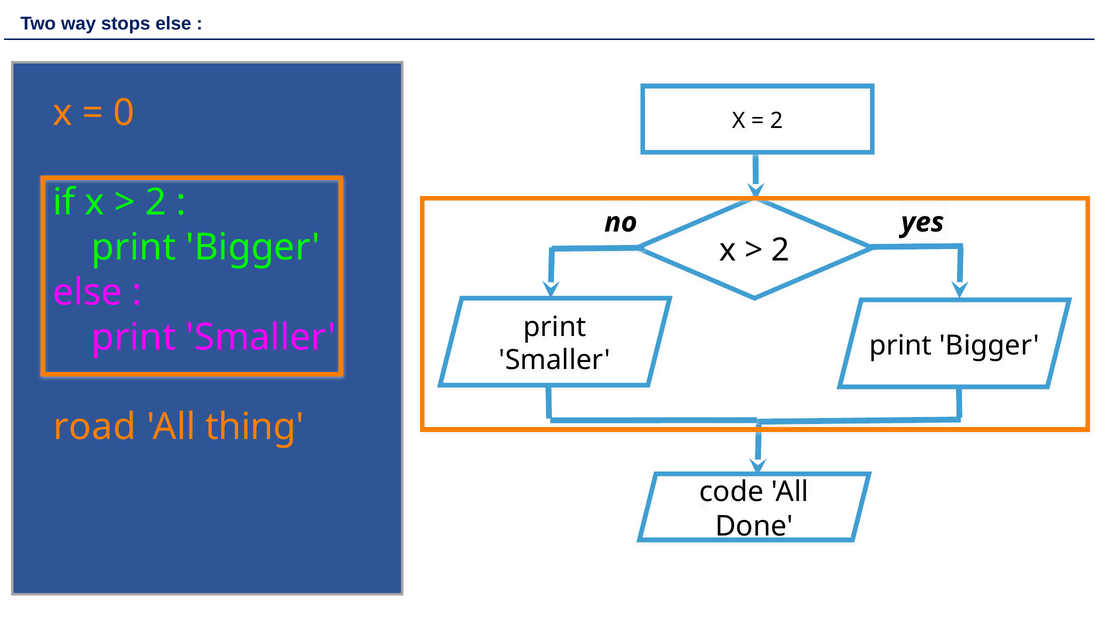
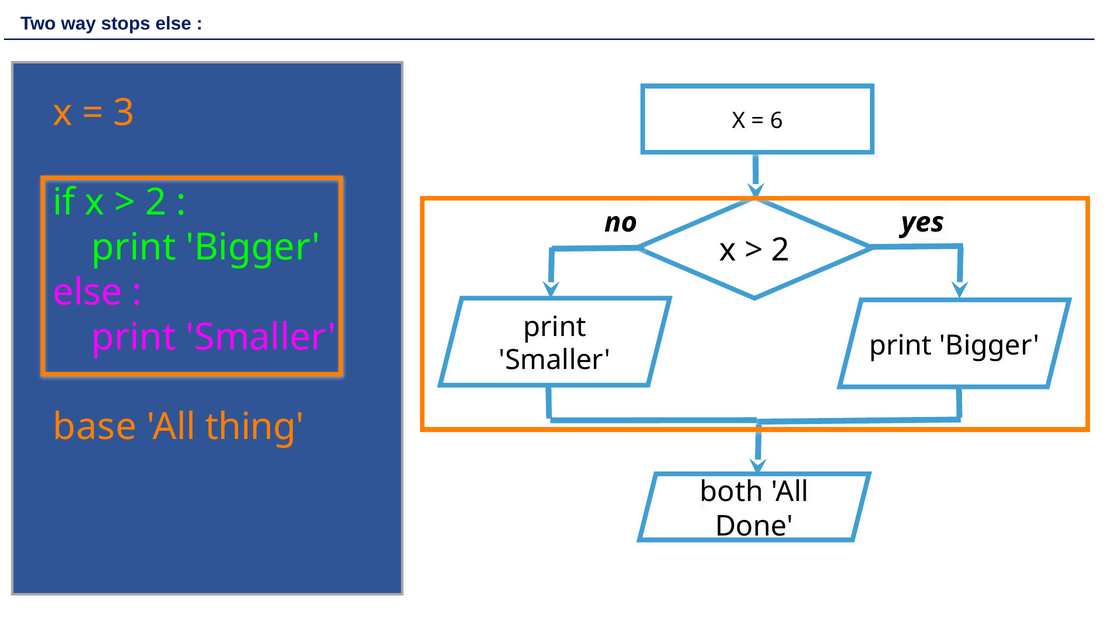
0: 0 -> 3
2 at (776, 121): 2 -> 6
road: road -> base
code: code -> both
